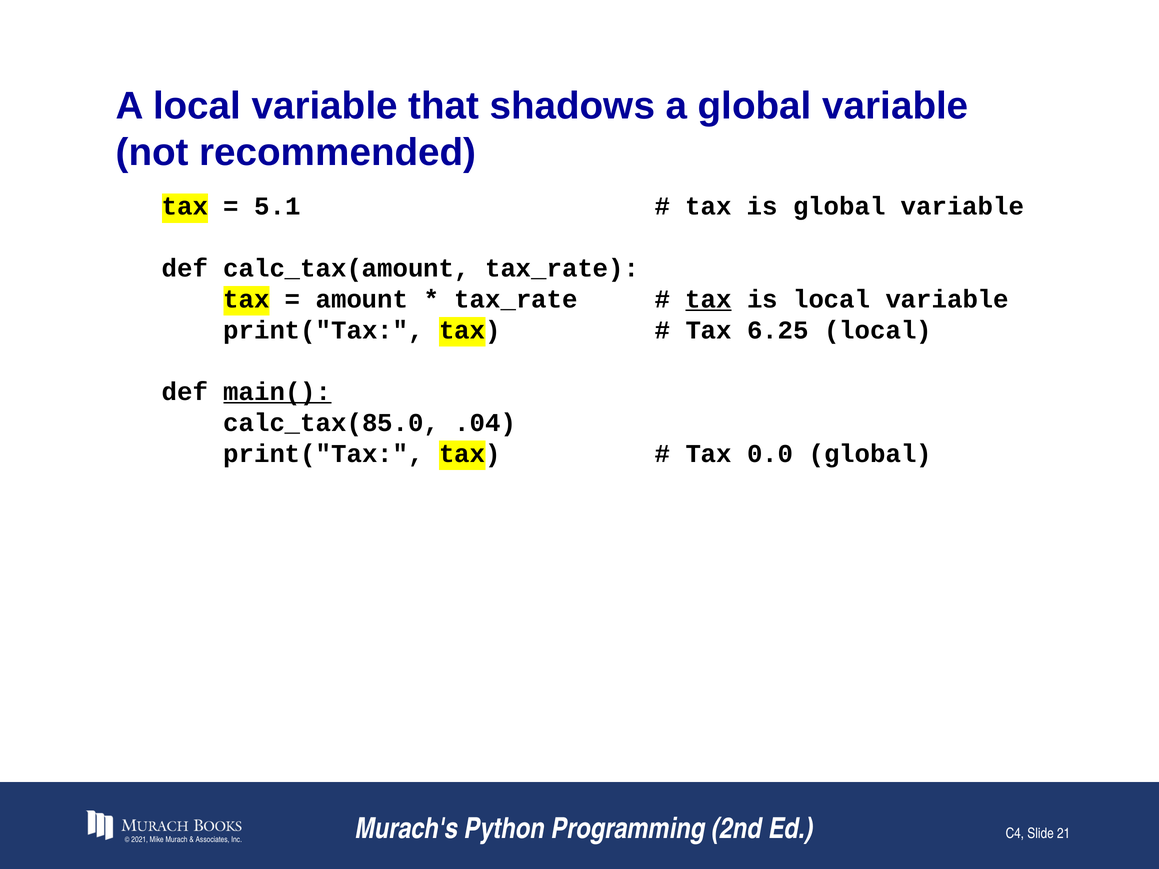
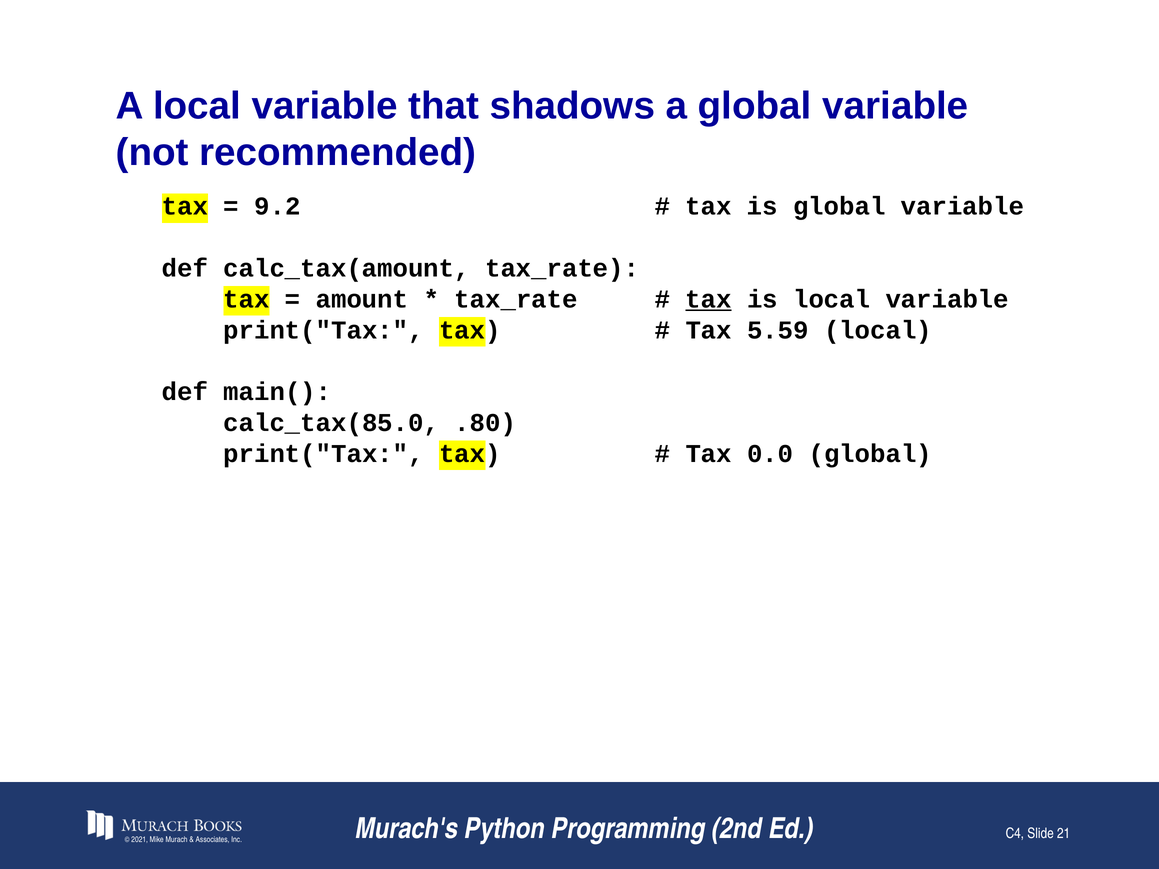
5.1: 5.1 -> 9.2
6.25: 6.25 -> 5.59
main( underline: present -> none
.04: .04 -> .80
